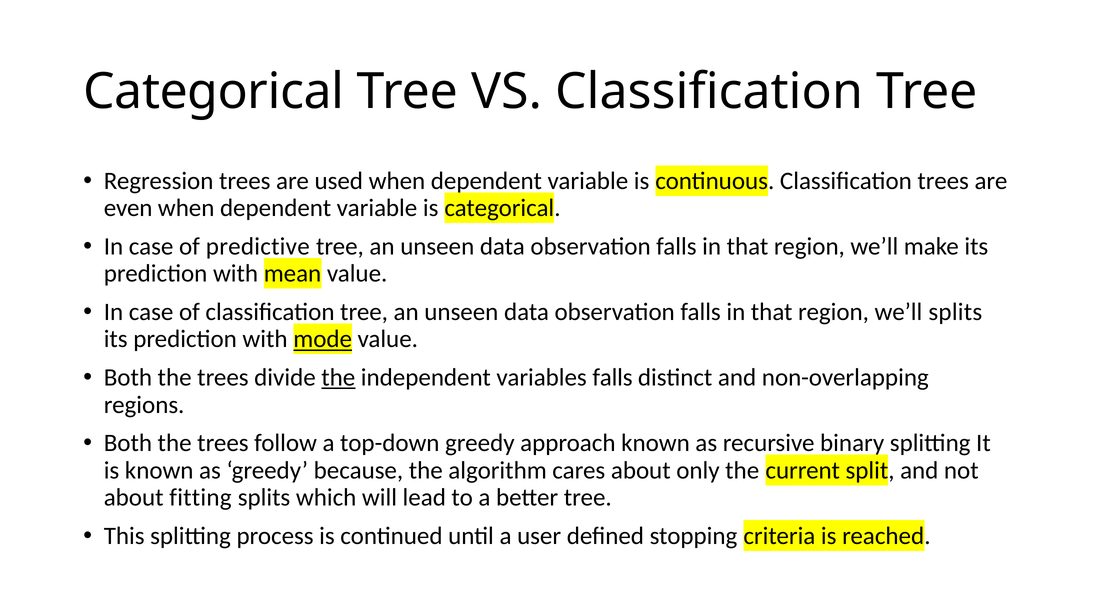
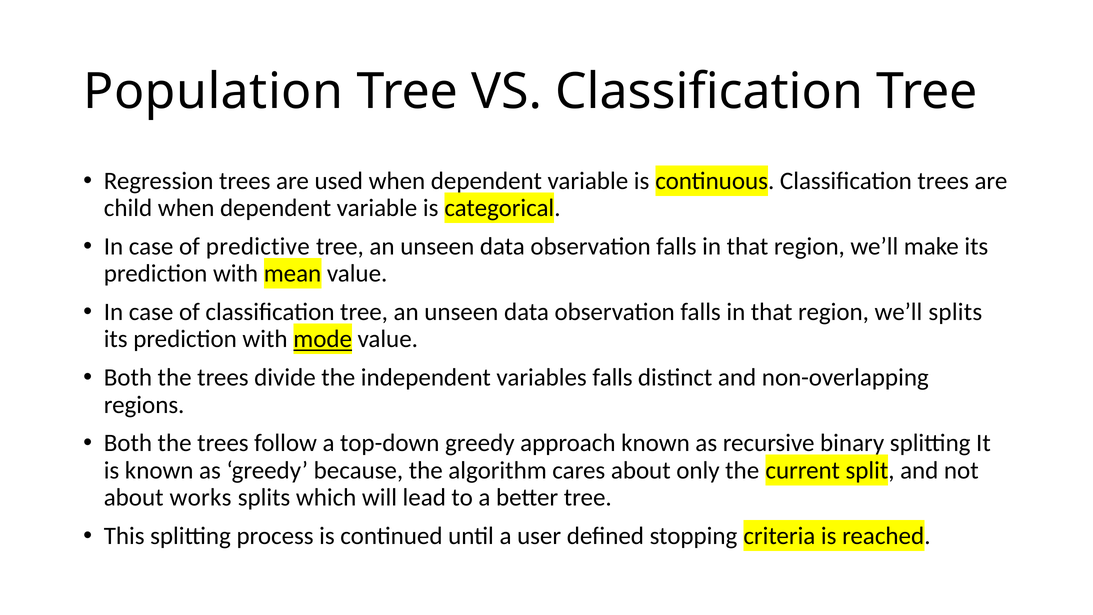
Categorical at (214, 92): Categorical -> Population
even: even -> child
the at (338, 378) underline: present -> none
fitting: fitting -> works
